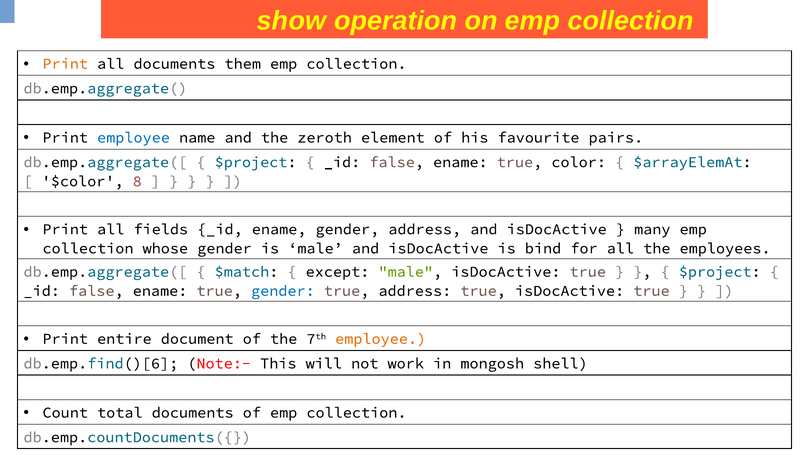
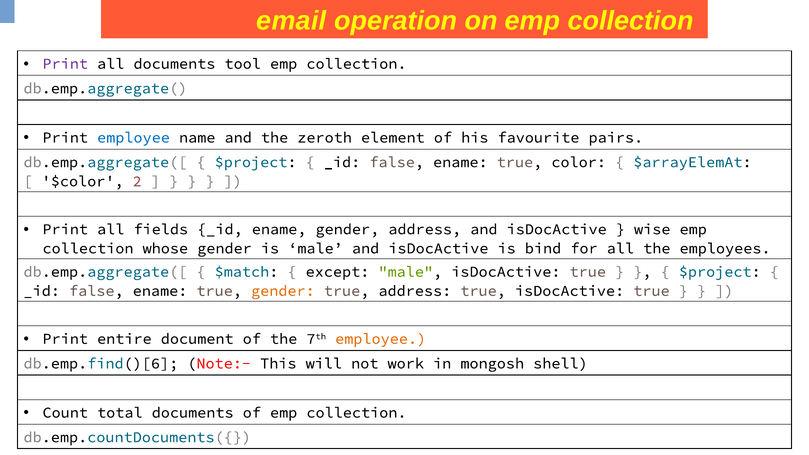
show: show -> email
Print at (65, 64) colour: orange -> purple
them: them -> tool
8: 8 -> 2
many: many -> wise
gender at (283, 291) colour: blue -> orange
